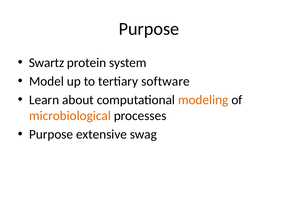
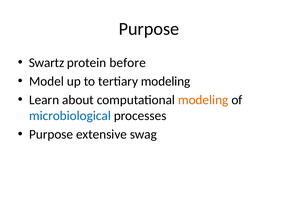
system: system -> before
tertiary software: software -> modeling
microbiological colour: orange -> blue
